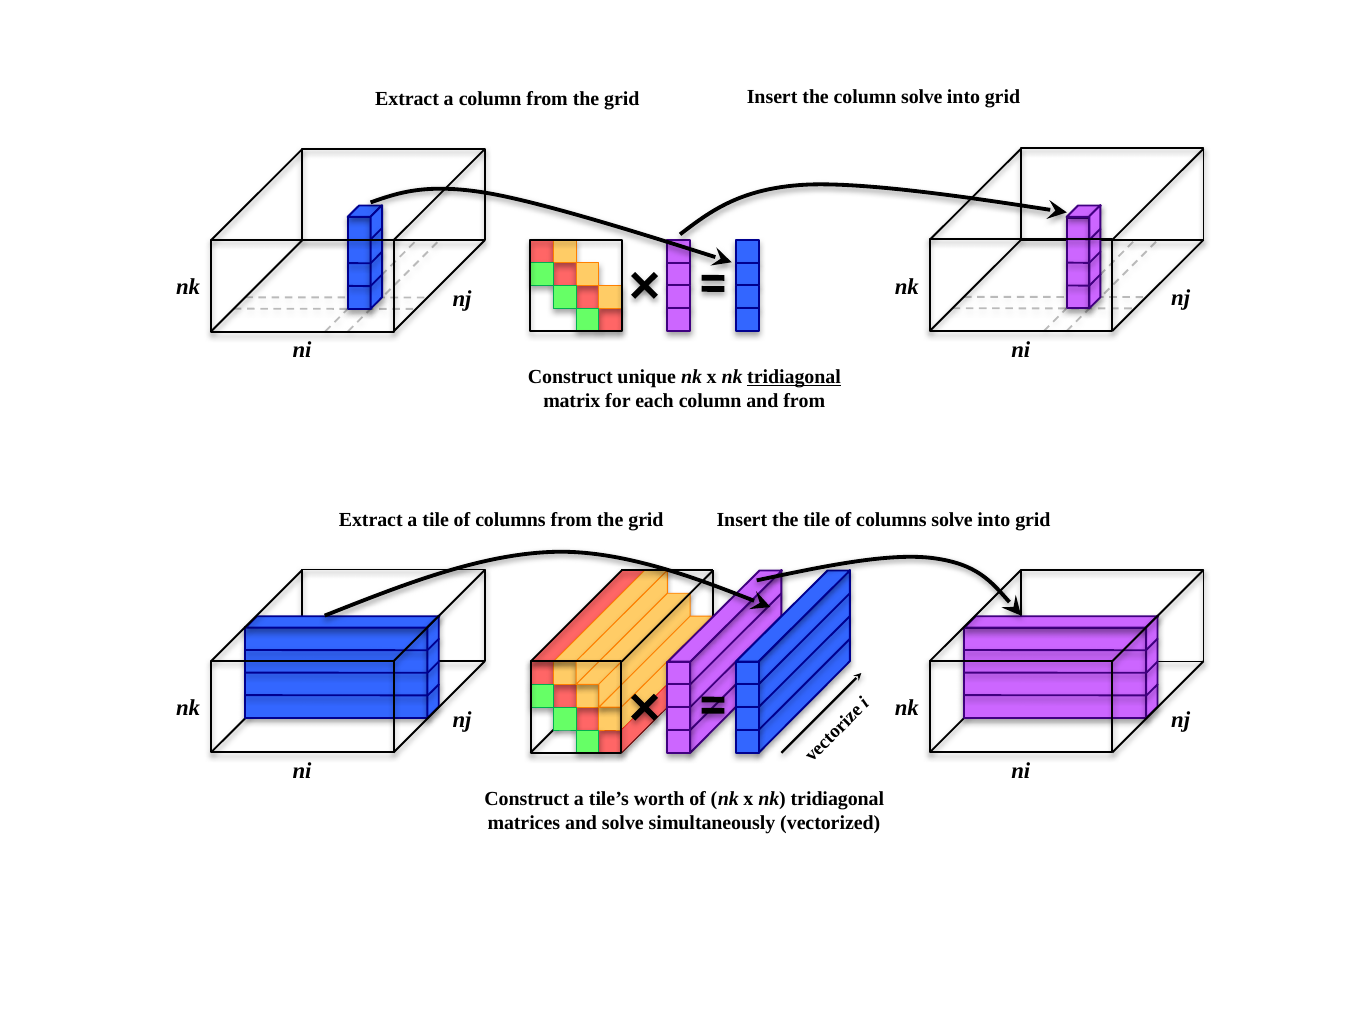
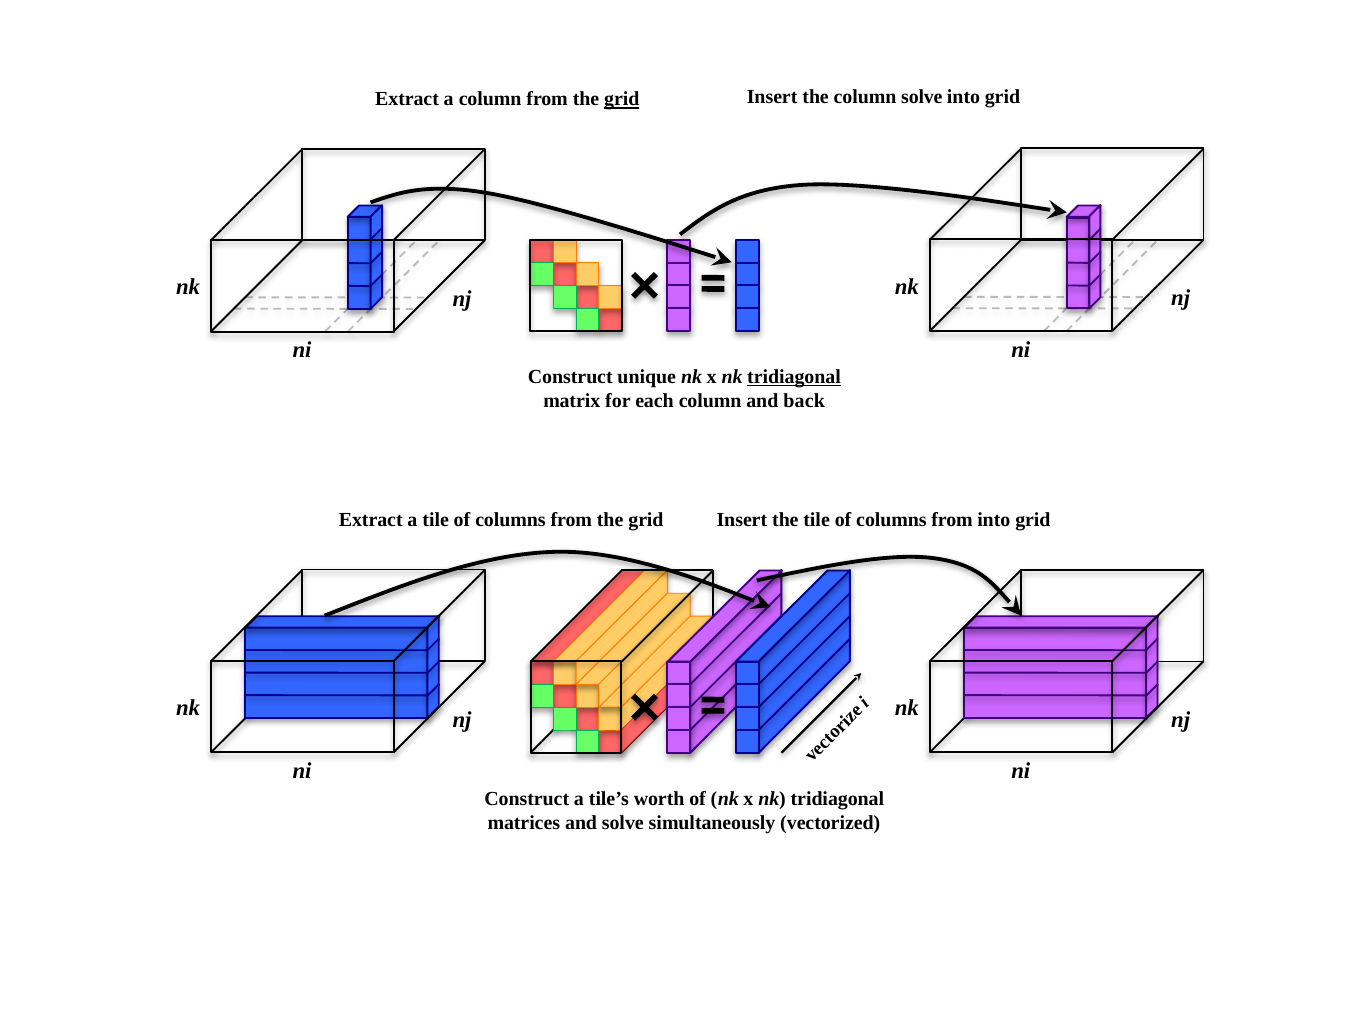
grid at (622, 99) underline: none -> present
and from: from -> back
solve at (952, 520): solve -> from
